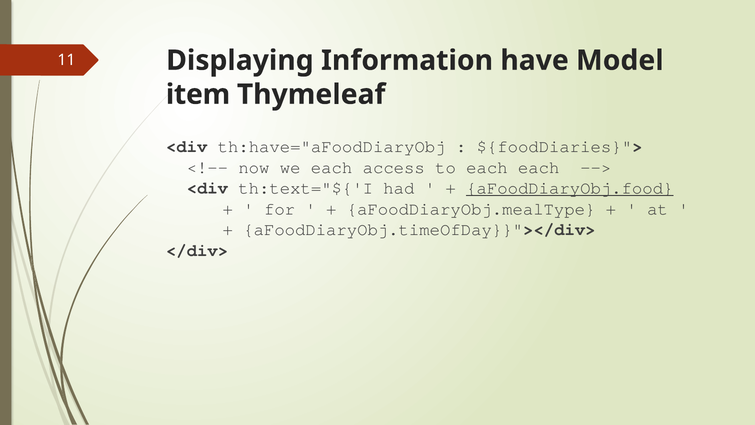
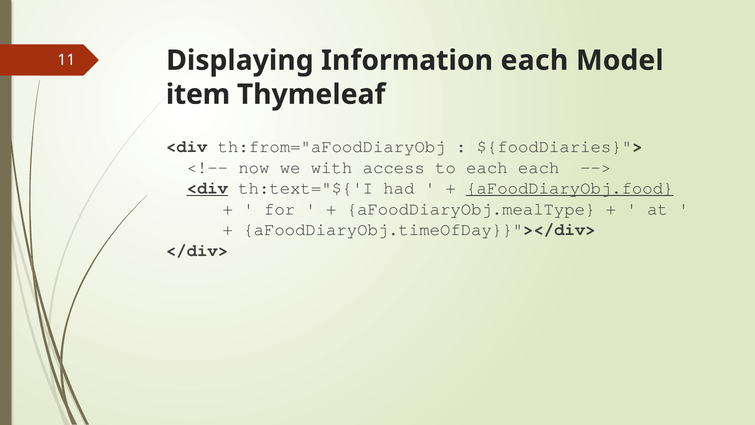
Information have: have -> each
th:have="aFoodDiaryObj: th:have="aFoodDiaryObj -> th:from="aFoodDiaryObj
we each: each -> with
<div at (207, 188) underline: none -> present
